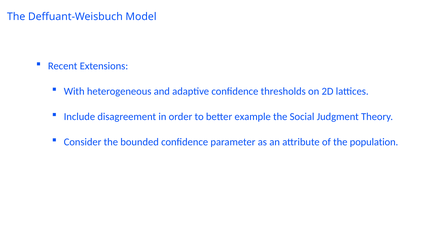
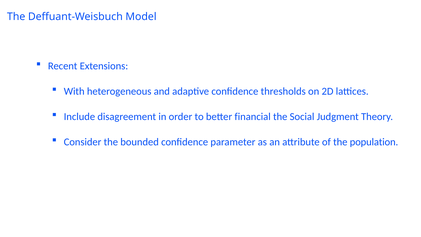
example: example -> financial
